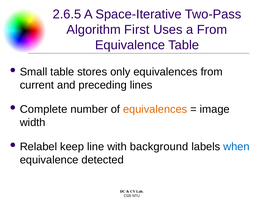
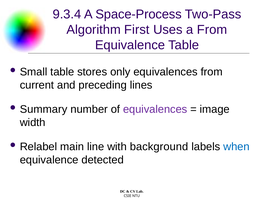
2.6.5: 2.6.5 -> 9.3.4
Space-Iterative: Space-Iterative -> Space-Process
Complete: Complete -> Summary
equivalences at (155, 109) colour: orange -> purple
keep: keep -> main
